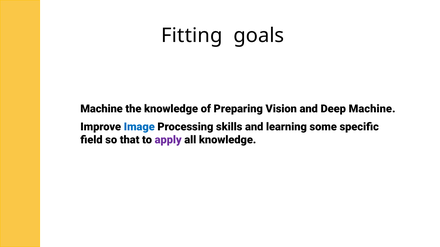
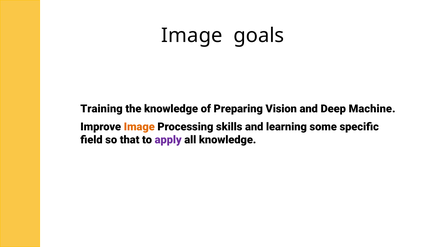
Fitting at (192, 35): Fitting -> Image
Machine at (102, 109): Machine -> Training
Image at (139, 127) colour: blue -> orange
